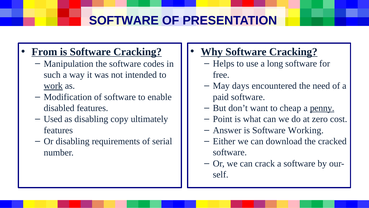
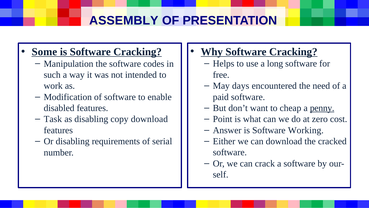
SOFTWARE at (124, 20): SOFTWARE -> ASSEMBLY
From: From -> Some
work underline: present -> none
Used: Used -> Task
copy ultimately: ultimately -> download
